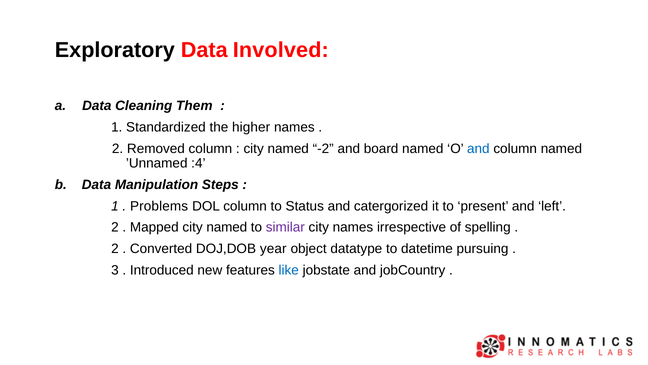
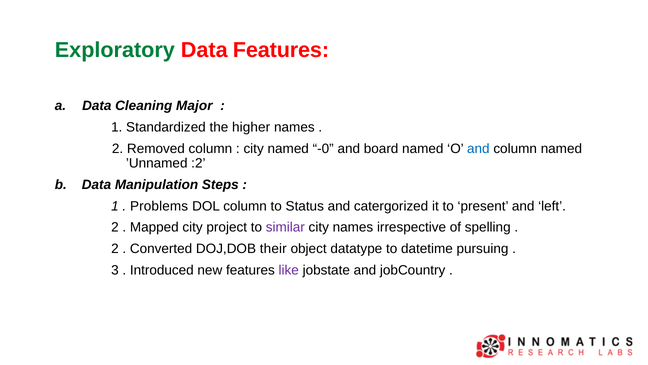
Exploratory colour: black -> green
Data Involved: Involved -> Features
Them: Them -> Major
-2: -2 -> -0
:4: :4 -> :2
Mapped city named: named -> project
year: year -> their
like colour: blue -> purple
